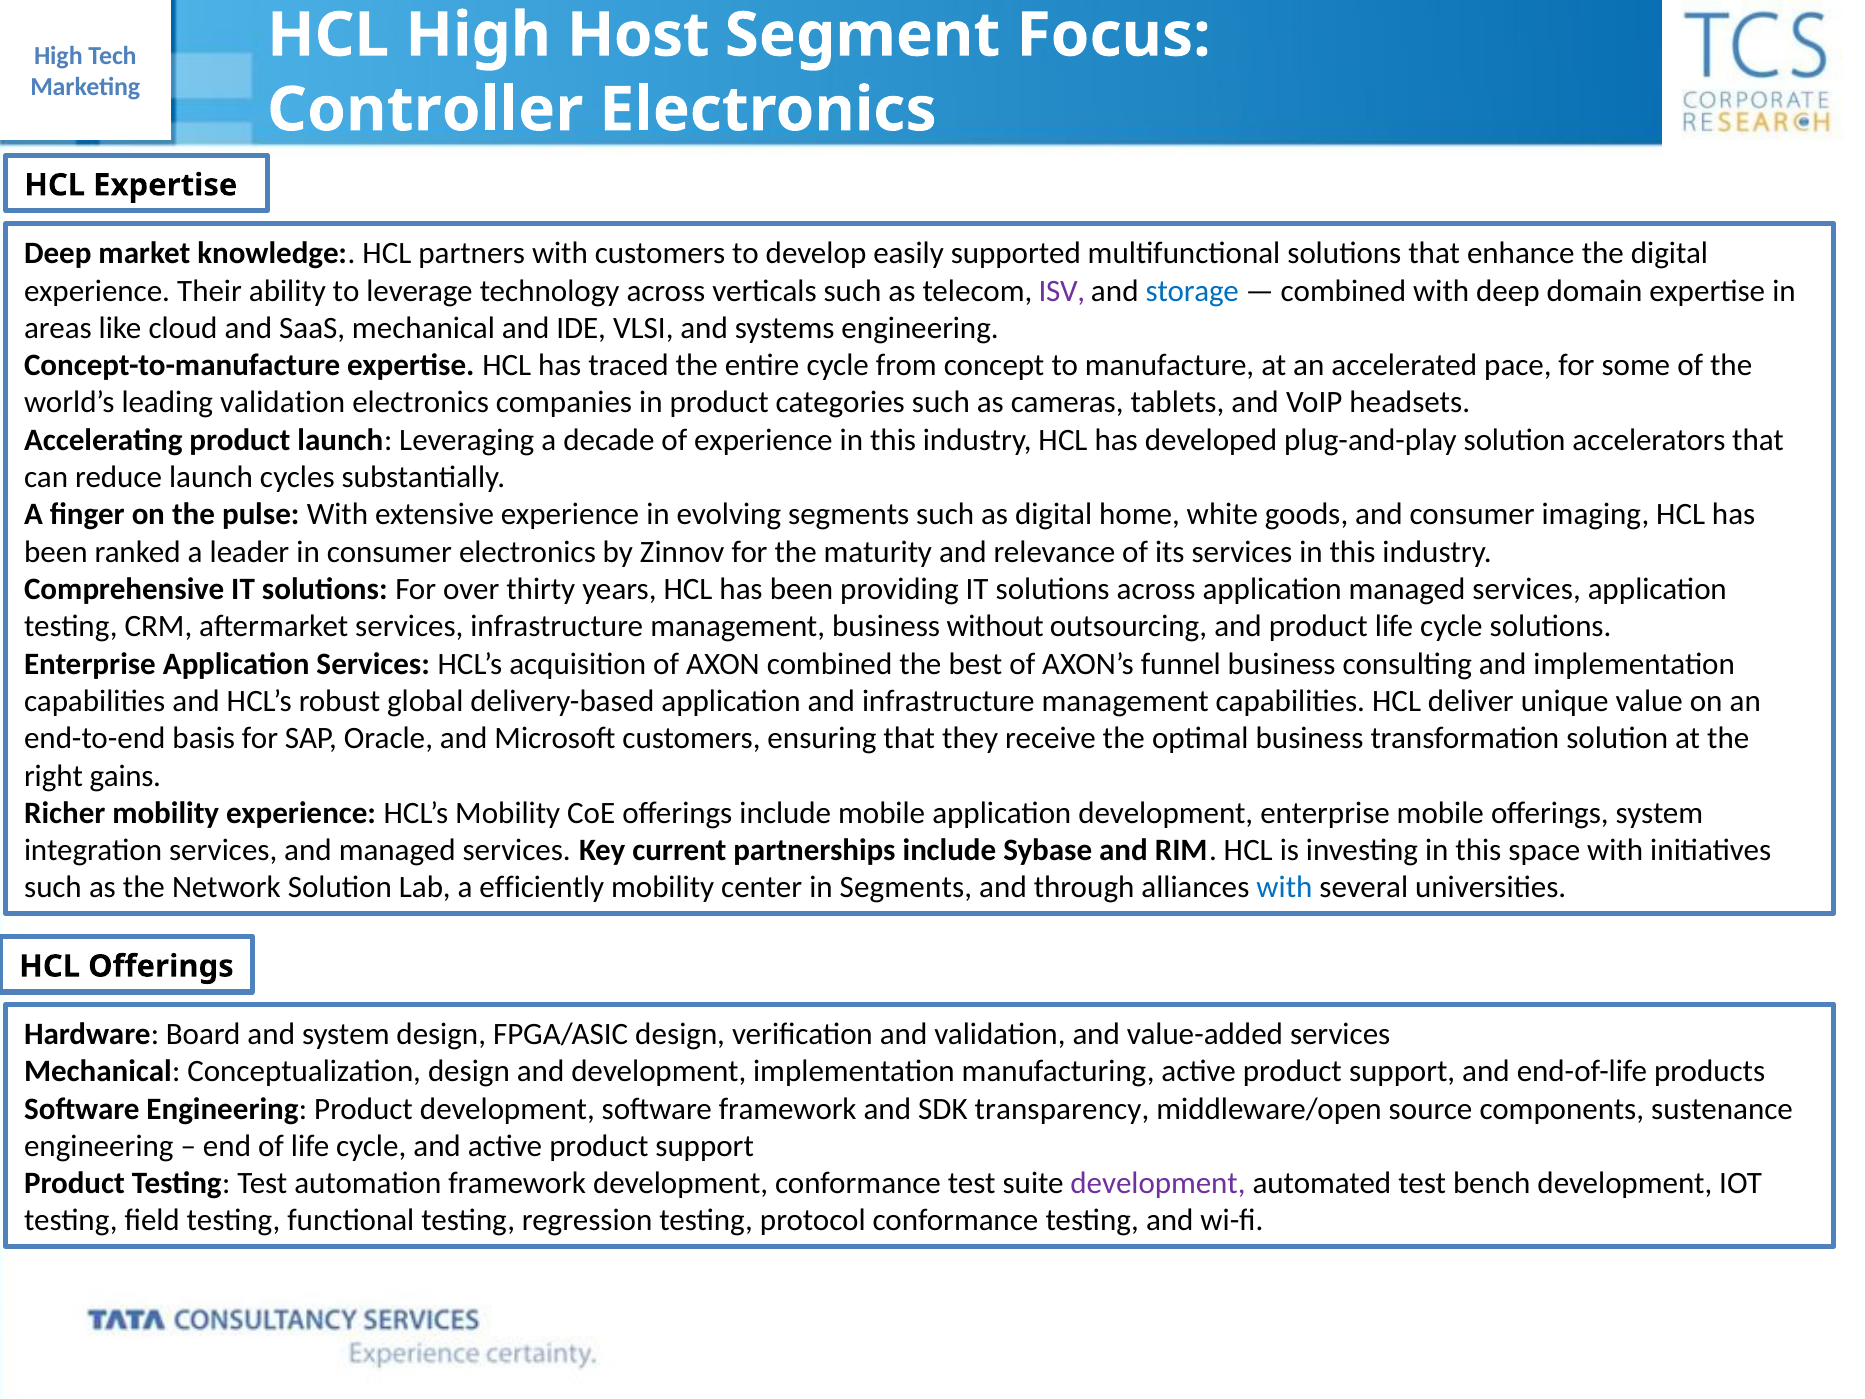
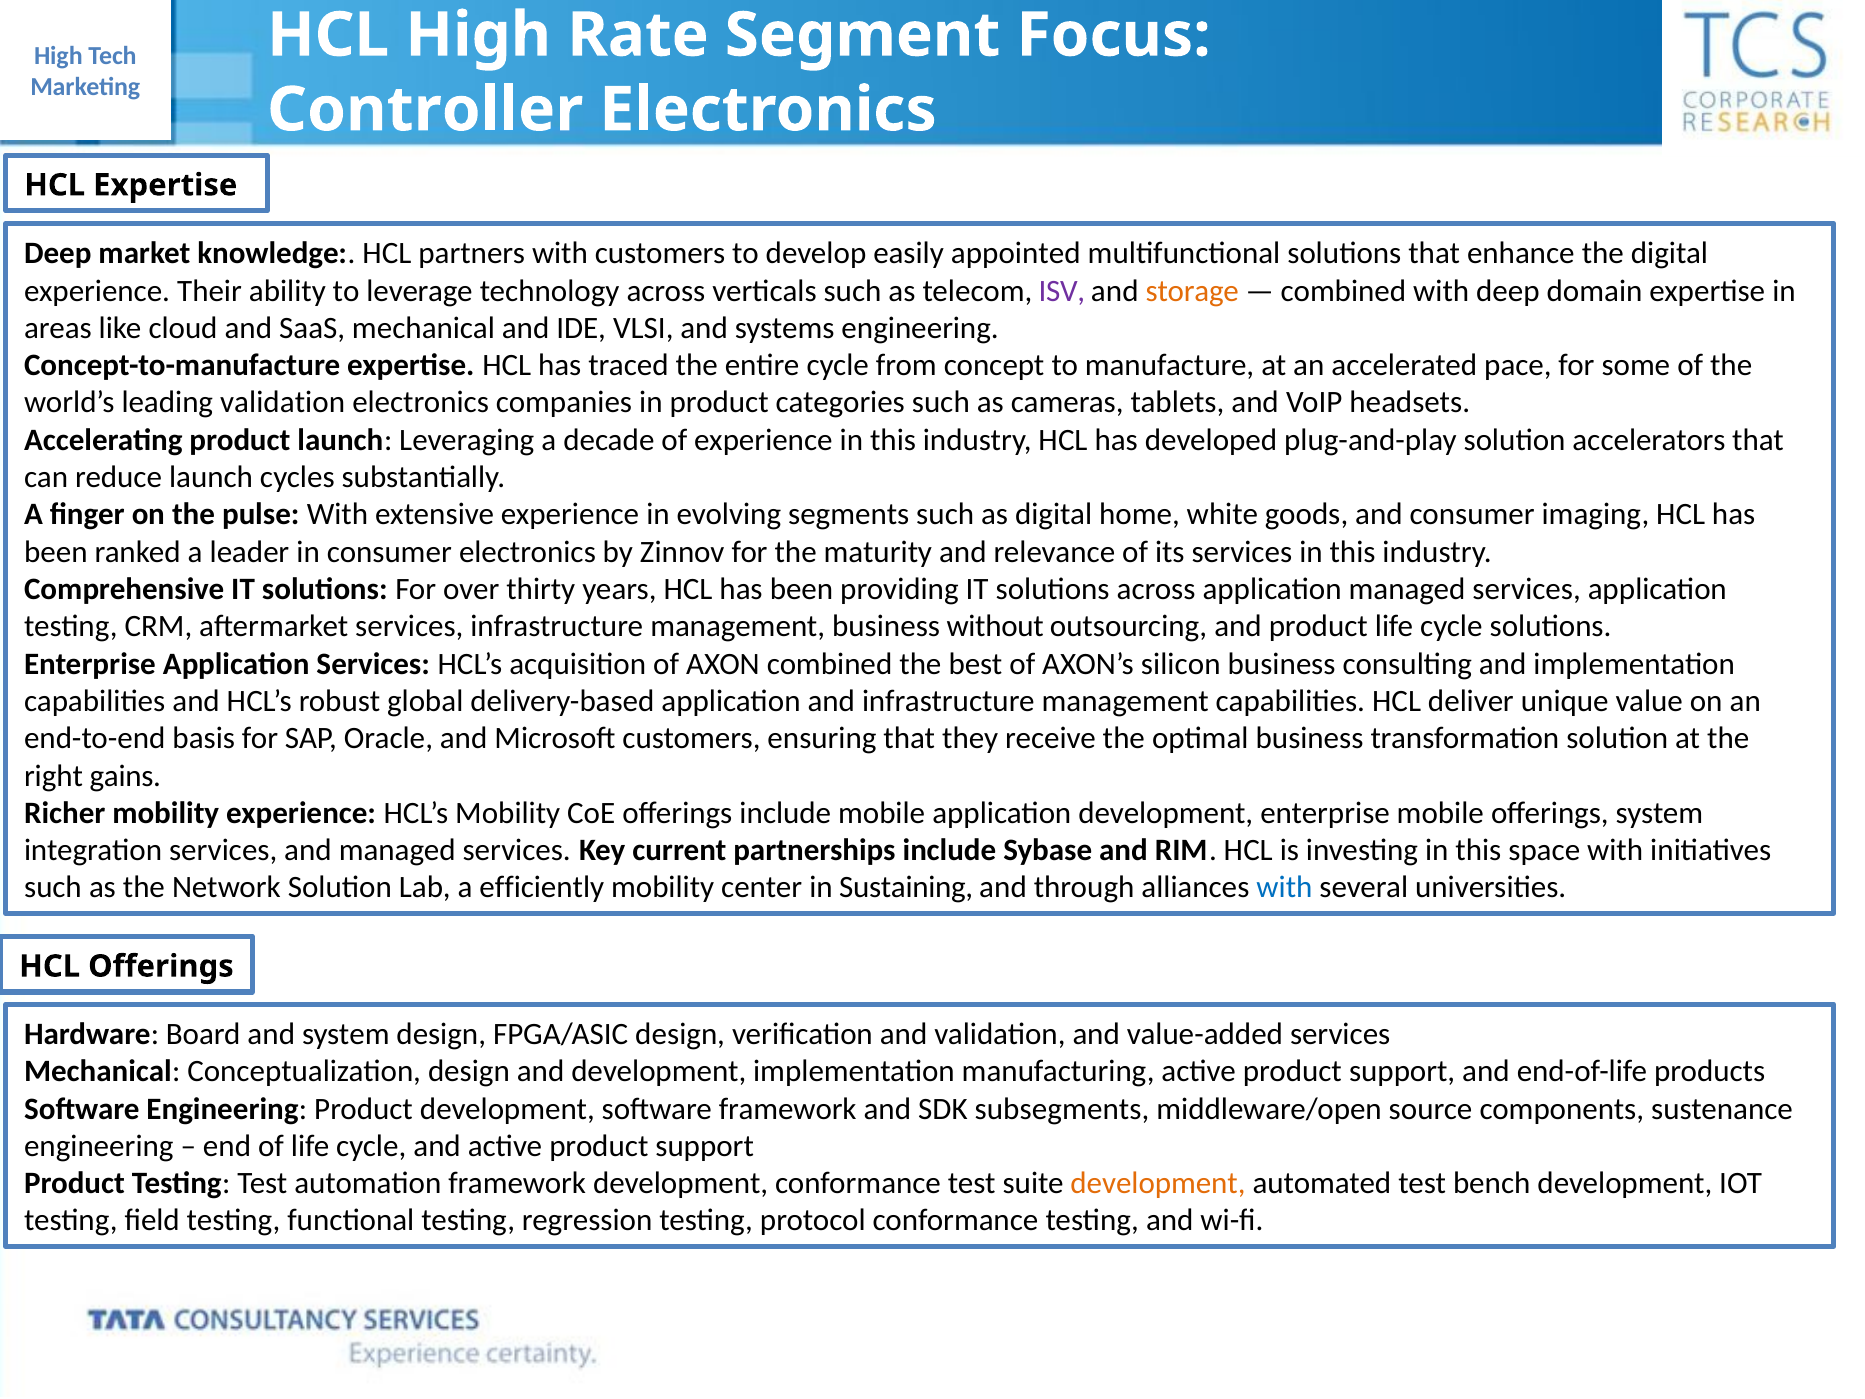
Host: Host -> Rate
supported: supported -> appointed
storage colour: blue -> orange
funnel: funnel -> silicon
in Segments: Segments -> Sustaining
transparency: transparency -> subsegments
development at (1158, 1183) colour: purple -> orange
